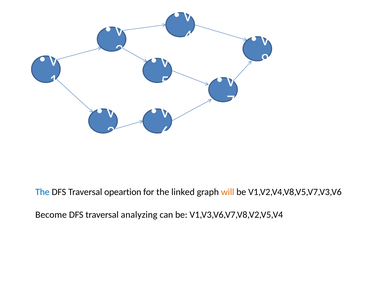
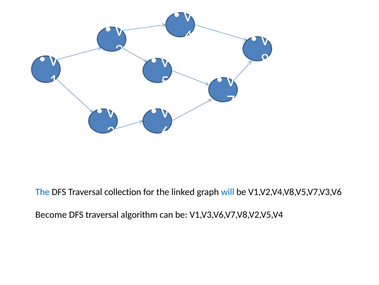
opeartion: opeartion -> collection
will colour: orange -> blue
analyzing: analyzing -> algorithm
